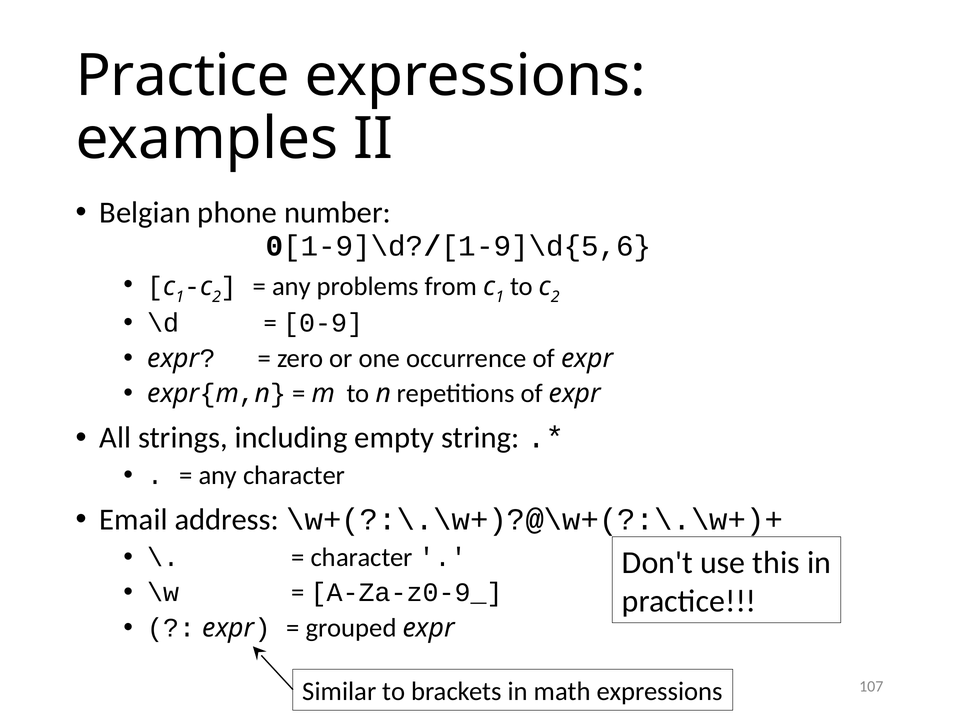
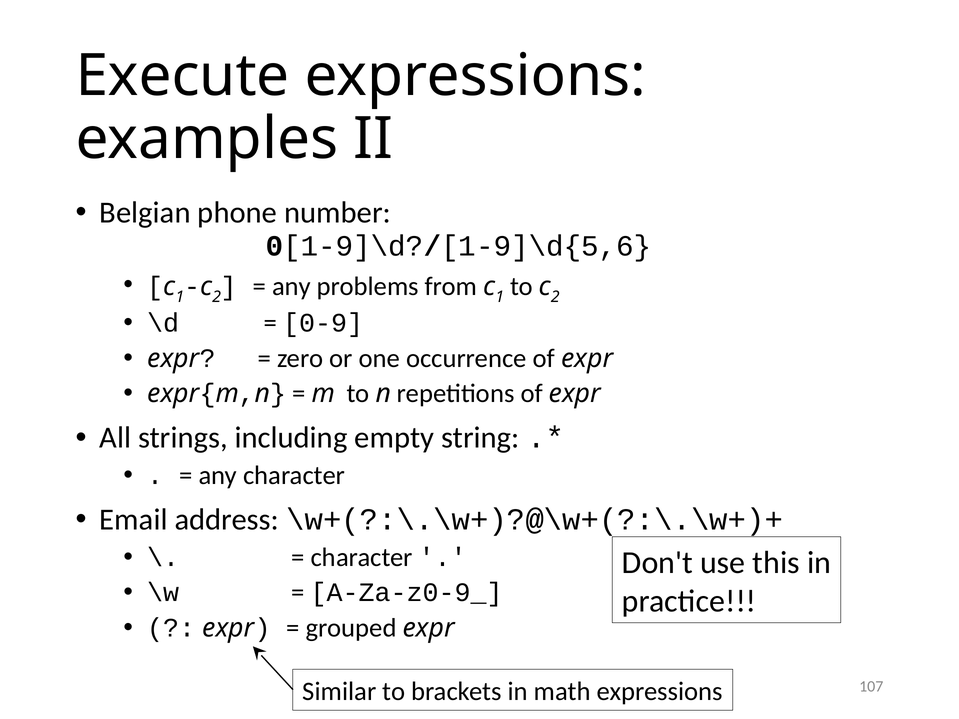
Practice at (183, 76): Practice -> Execute
